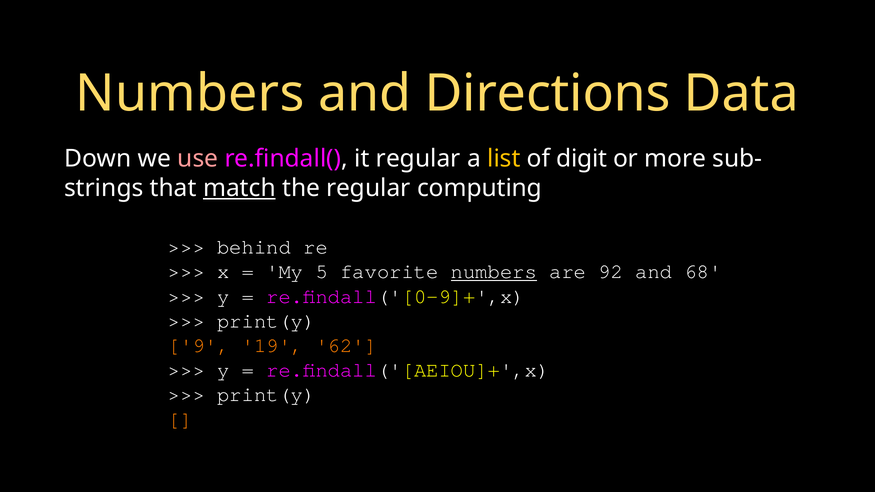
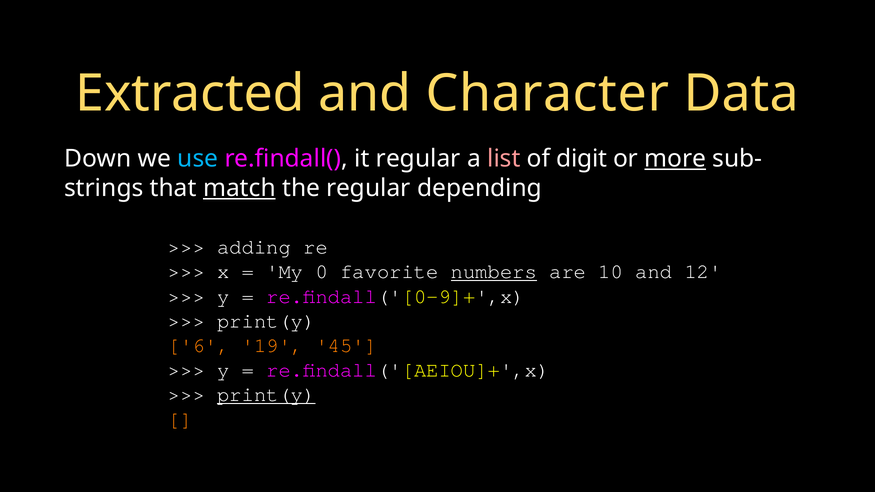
Numbers at (190, 94): Numbers -> Extracted
Directions: Directions -> Character
use colour: pink -> light blue
list colour: yellow -> pink
more underline: none -> present
computing: computing -> depending
behind: behind -> adding
5: 5 -> 0
92: 92 -> 10
68: 68 -> 12
9: 9 -> 6
62: 62 -> 45
print(y at (266, 395) underline: none -> present
